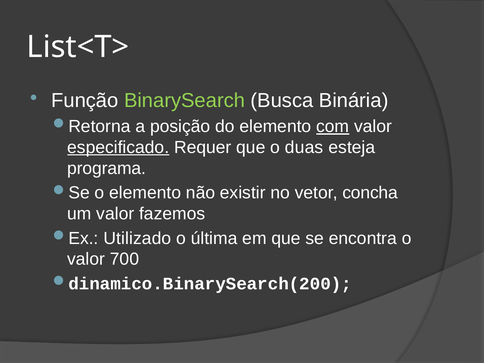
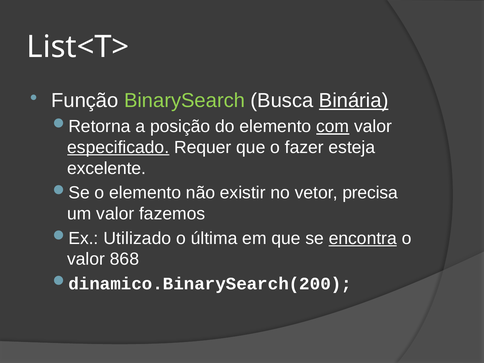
Binária underline: none -> present
duas: duas -> fazer
programa: programa -> excelente
concha: concha -> precisa
encontra underline: none -> present
700: 700 -> 868
